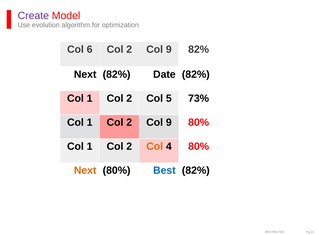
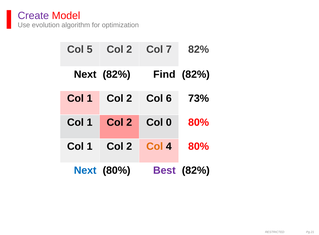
6: 6 -> 5
9 at (169, 49): 9 -> 7
Date: Date -> Find
5: 5 -> 6
9 at (169, 122): 9 -> 0
Next at (85, 170) colour: orange -> blue
Best colour: blue -> purple
